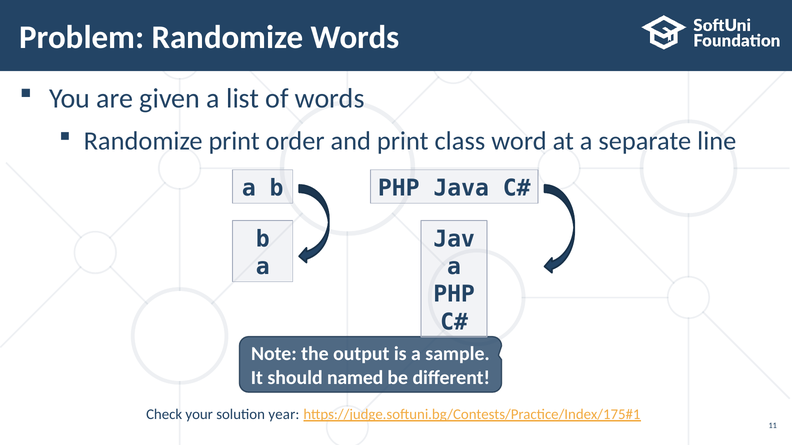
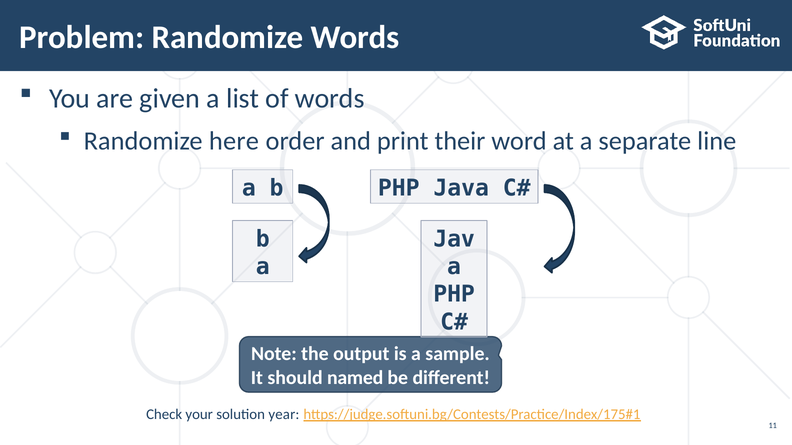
Randomize print: print -> here
class: class -> their
